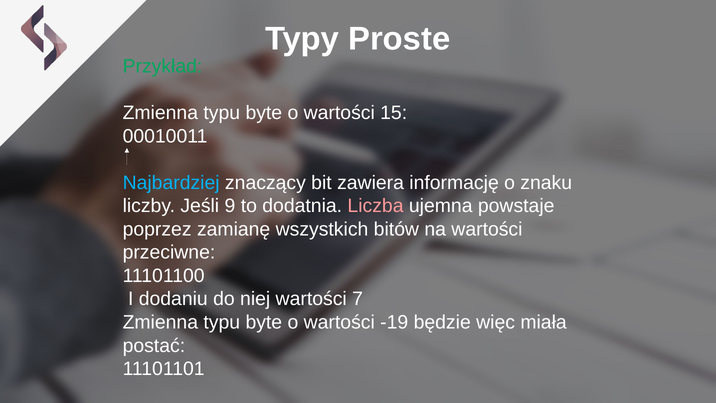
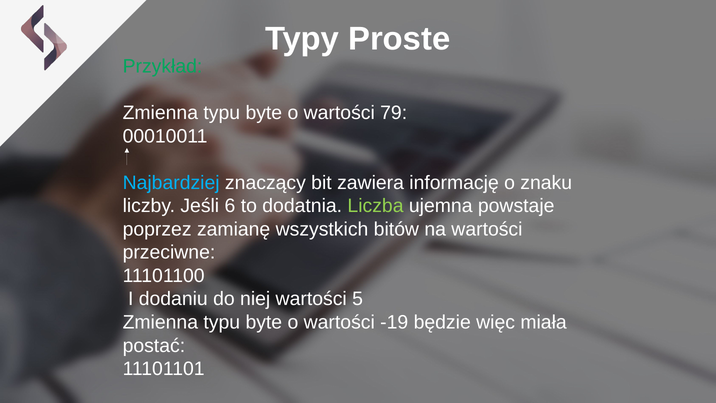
15: 15 -> 79
9: 9 -> 6
Liczba colour: pink -> light green
7: 7 -> 5
